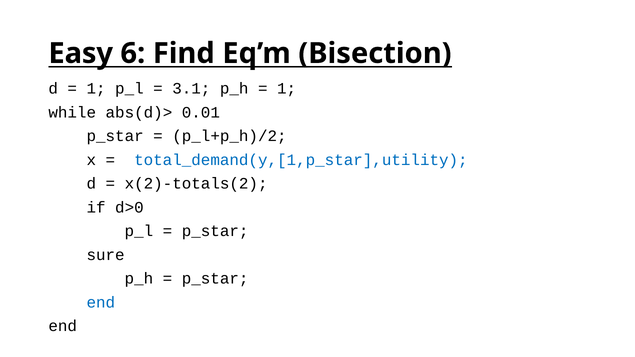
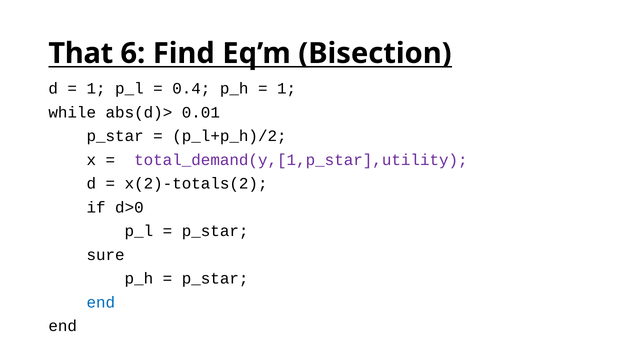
Easy: Easy -> That
3.1: 3.1 -> 0.4
total_demand(y,[1,p_star],utility colour: blue -> purple
